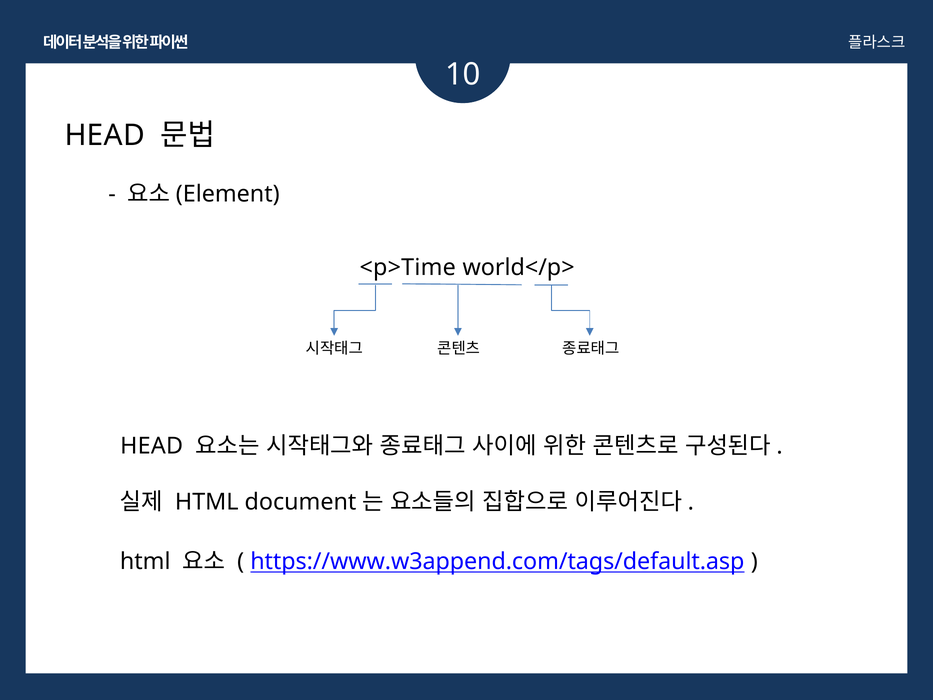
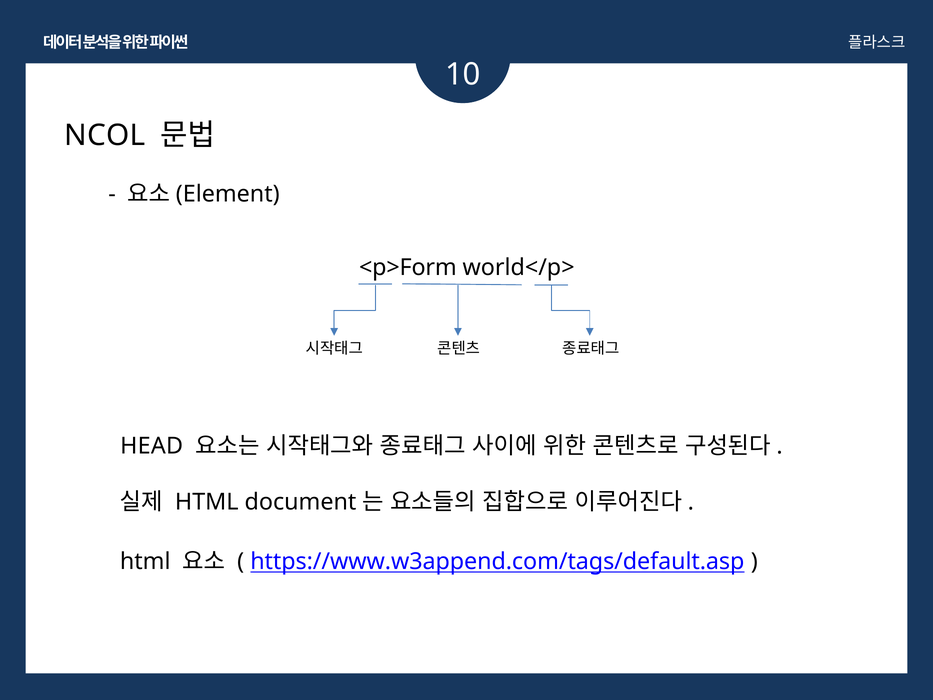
HEAD at (105, 135): HEAD -> NCOL
<p>Time: <p>Time -> <p>Form
